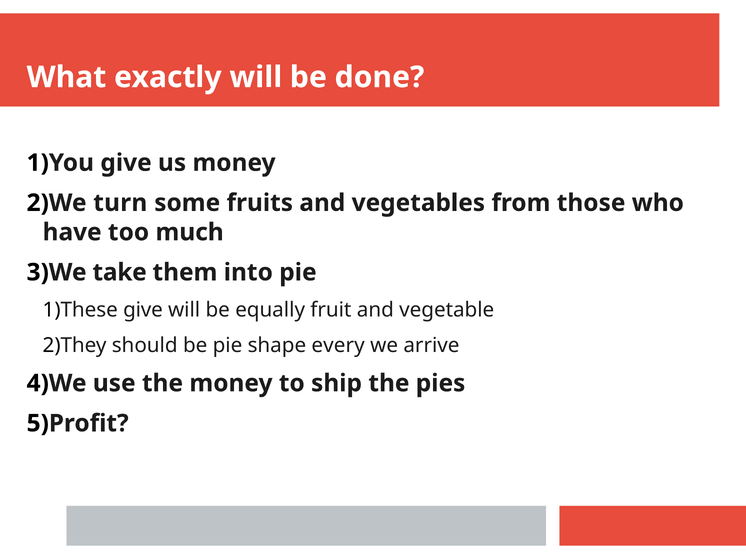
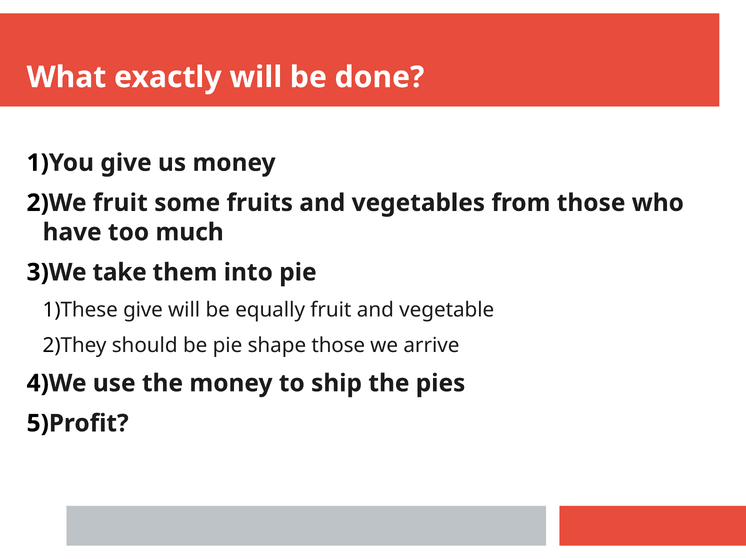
turn at (120, 203): turn -> fruit
shape every: every -> those
